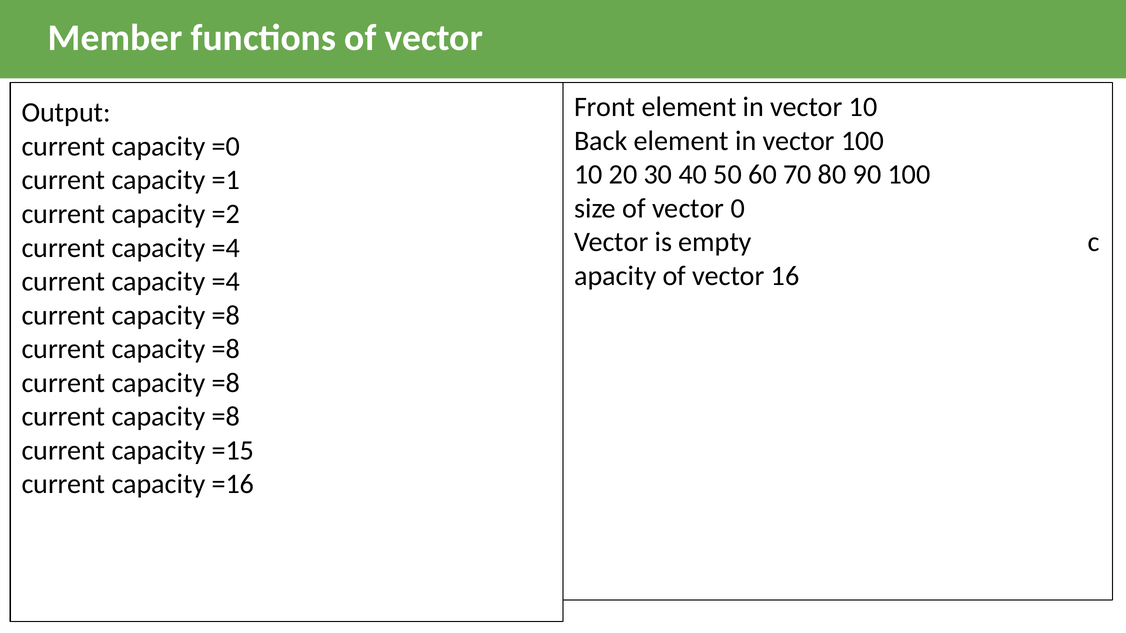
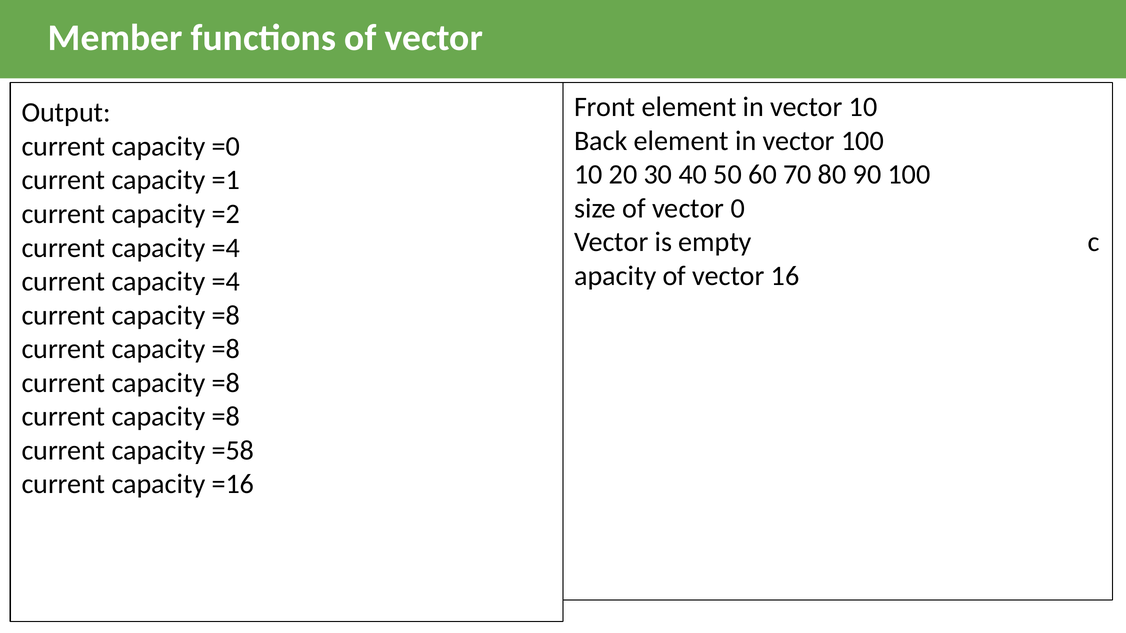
=15: =15 -> =58
